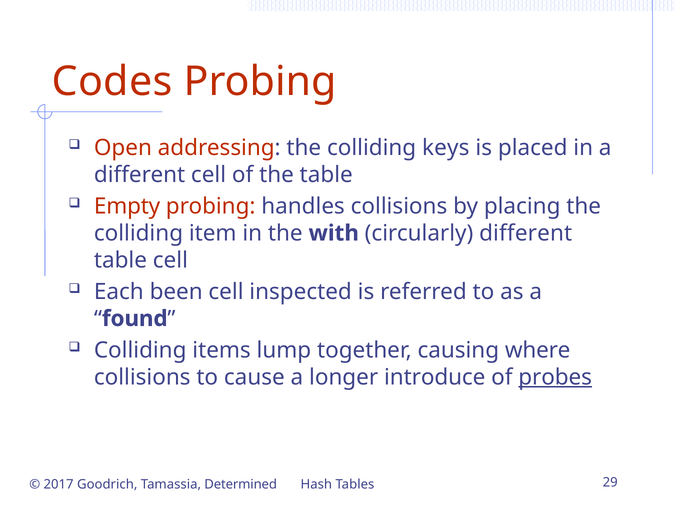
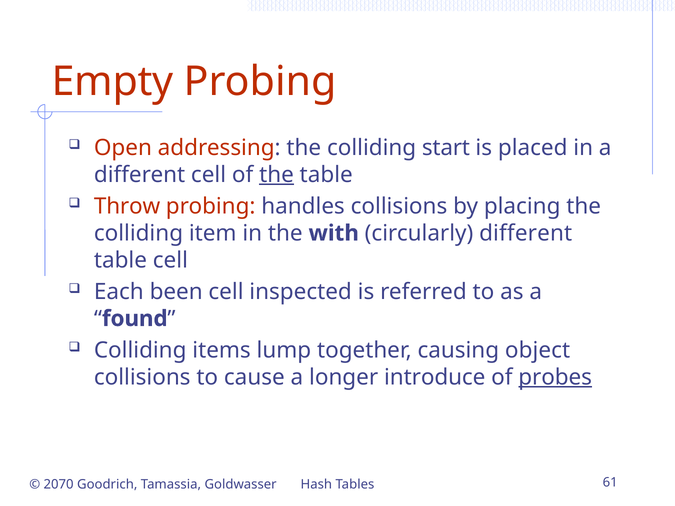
Codes: Codes -> Empty
keys: keys -> start
the at (276, 175) underline: none -> present
Empty: Empty -> Throw
where: where -> object
2017: 2017 -> 2070
Determined: Determined -> Goldwasser
29: 29 -> 61
